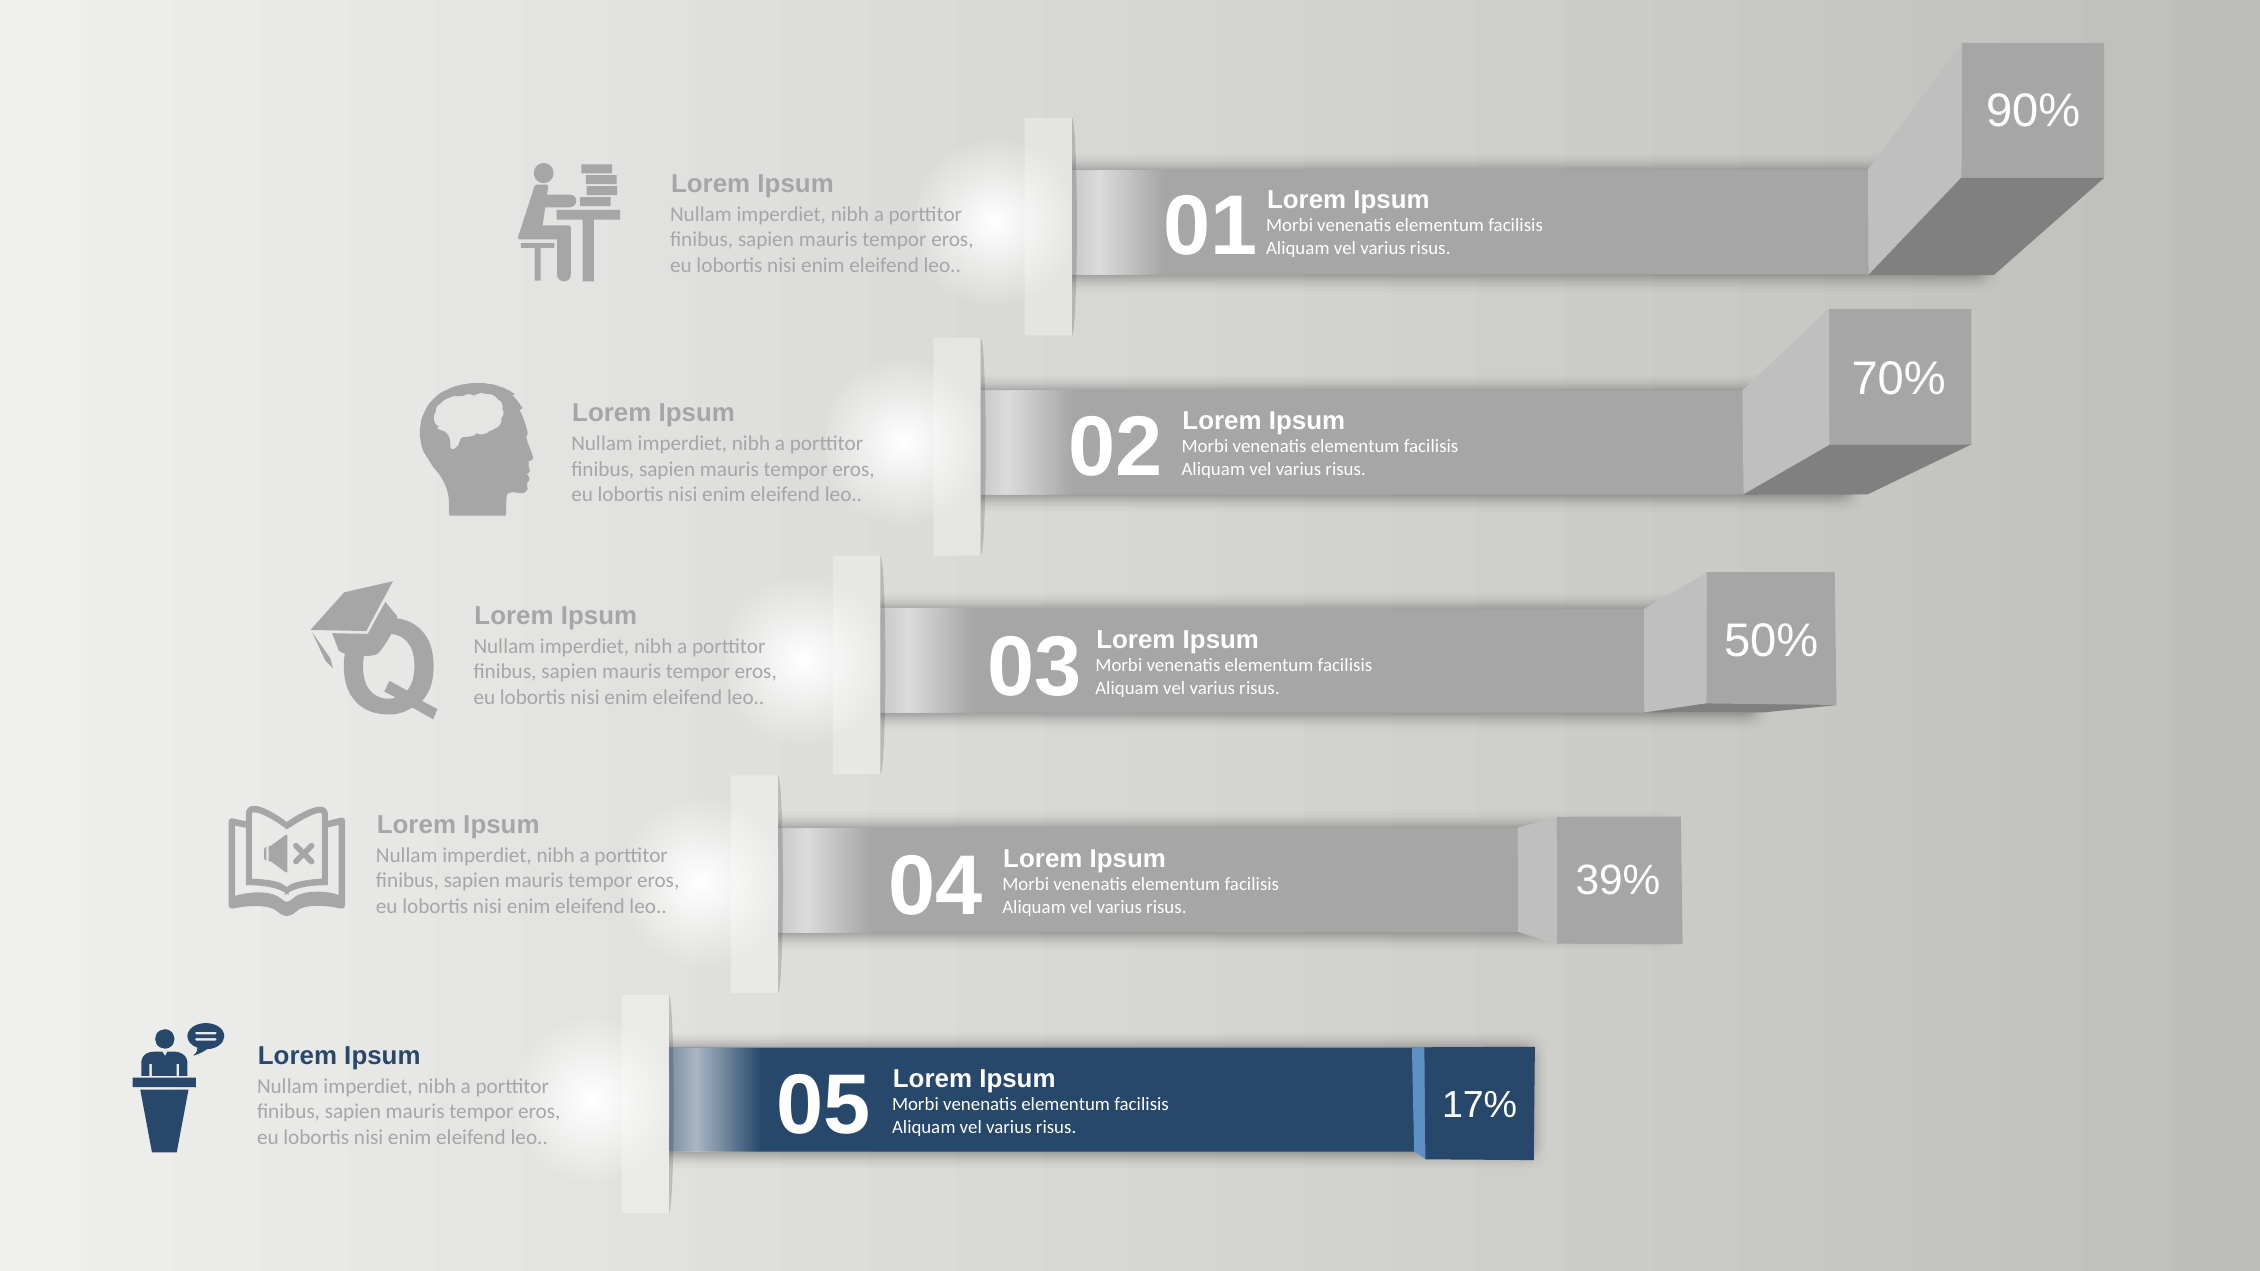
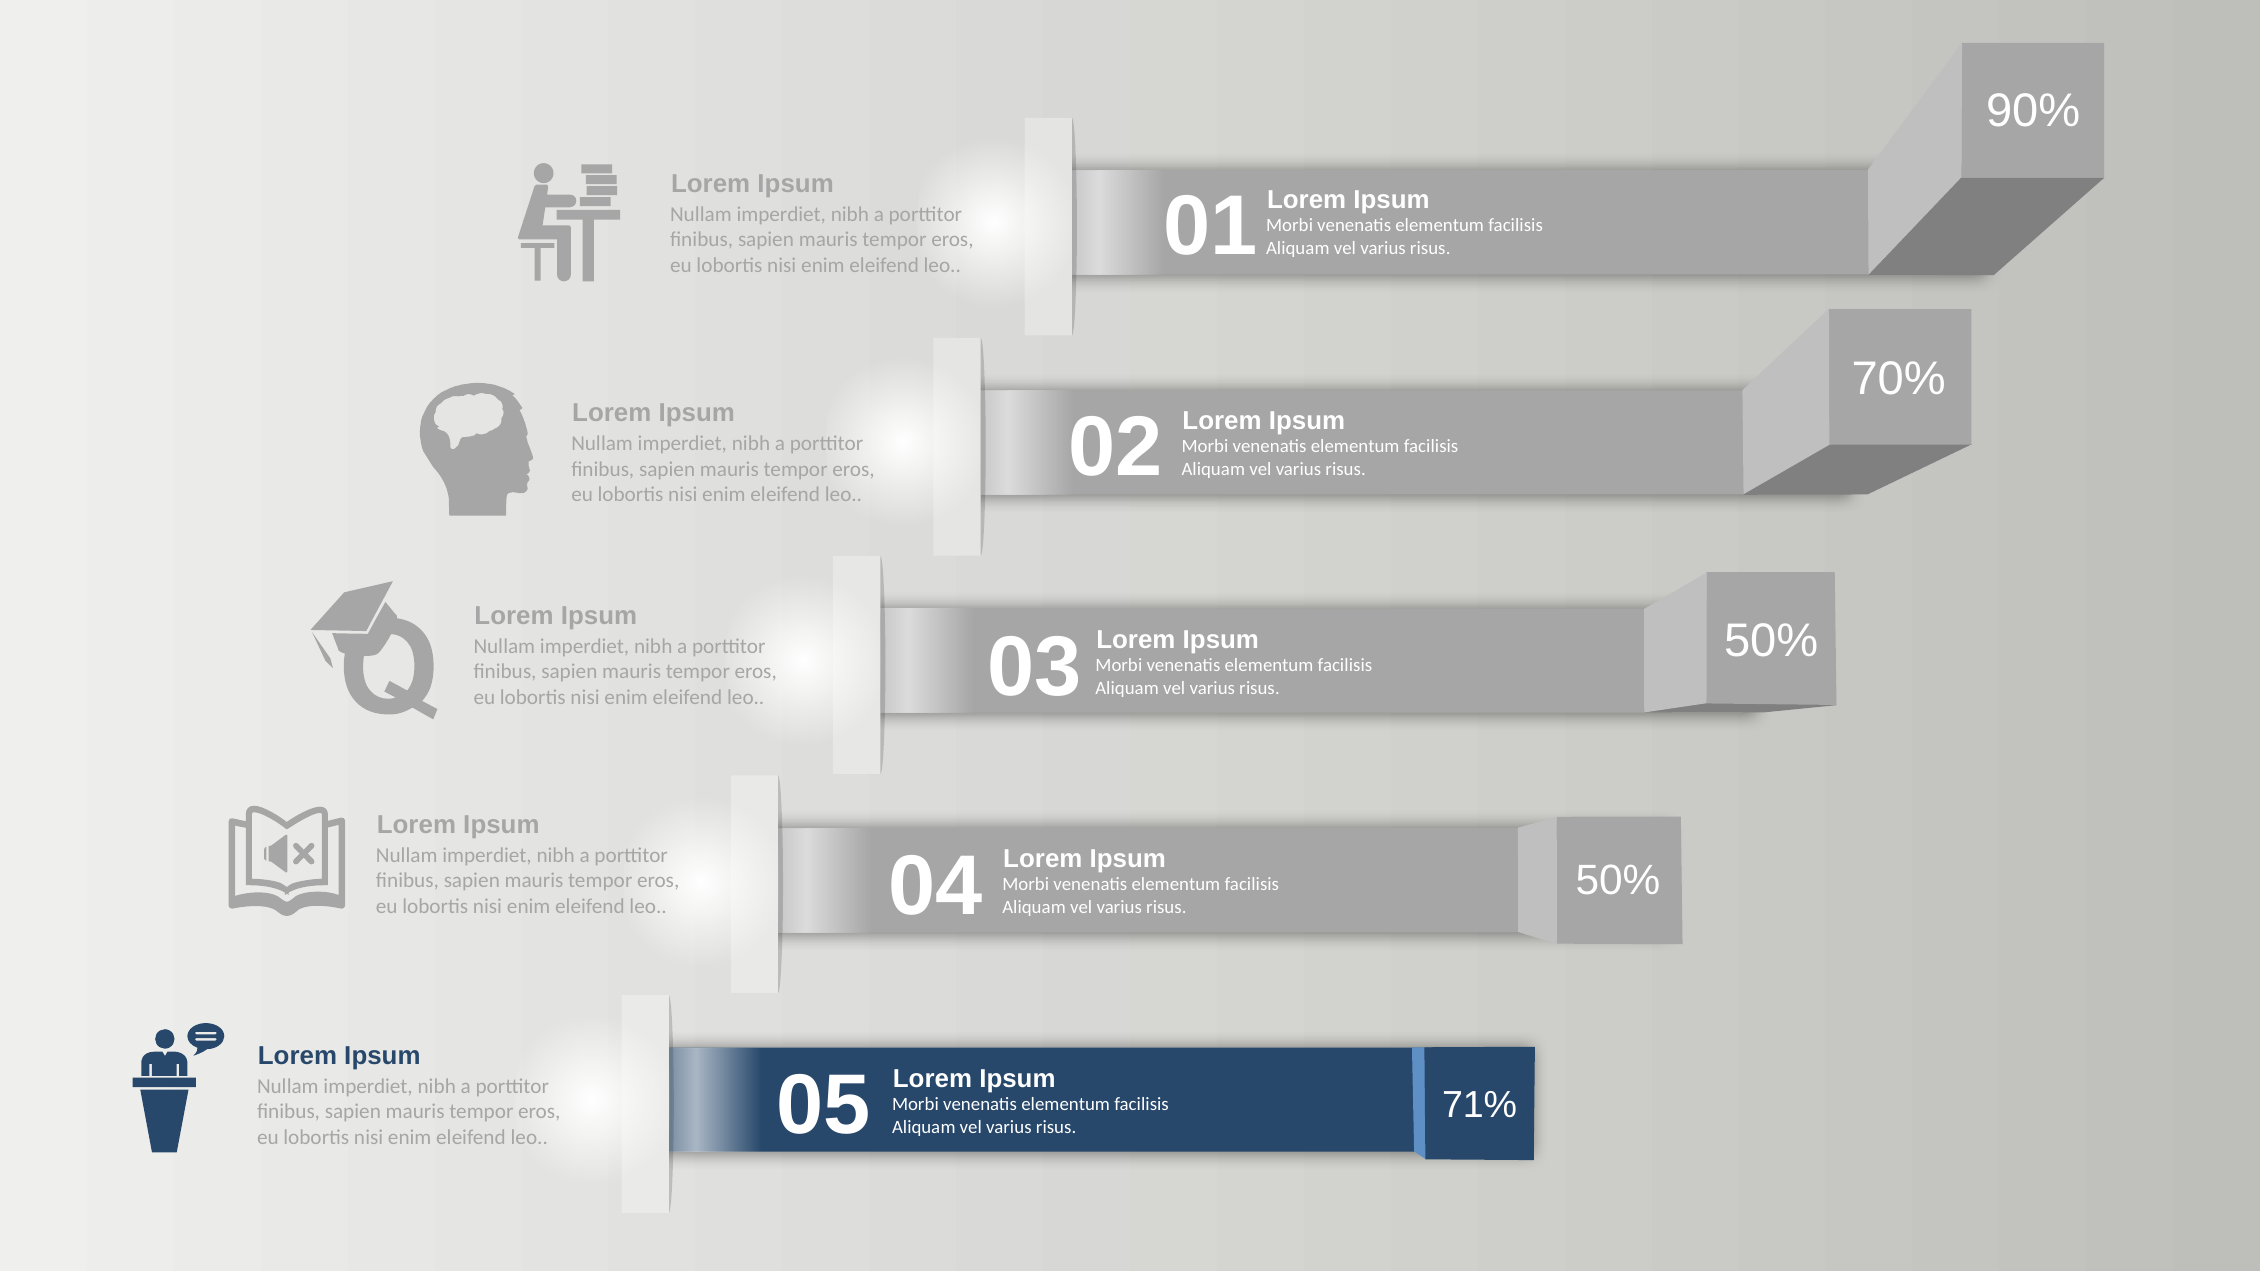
39% at (1618, 880): 39% -> 50%
17%: 17% -> 71%
